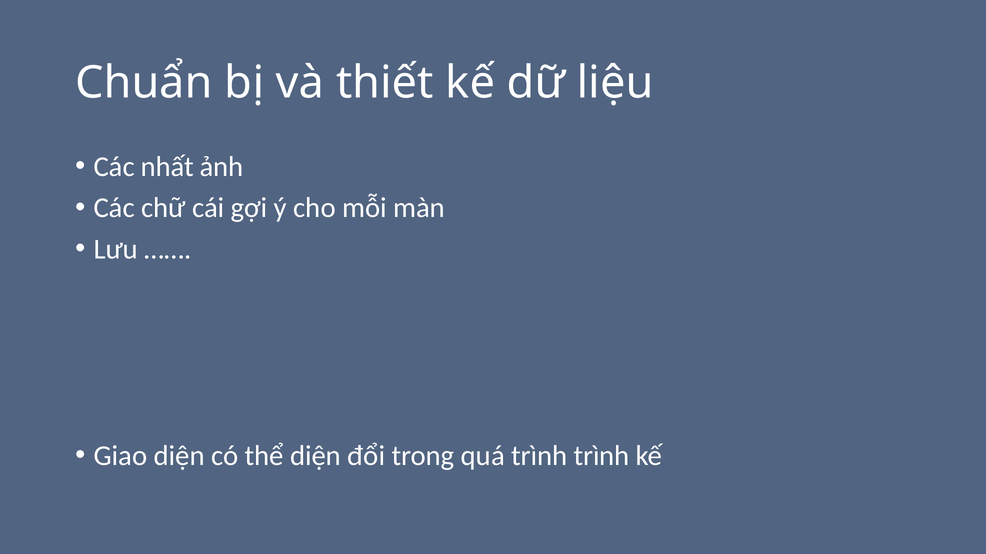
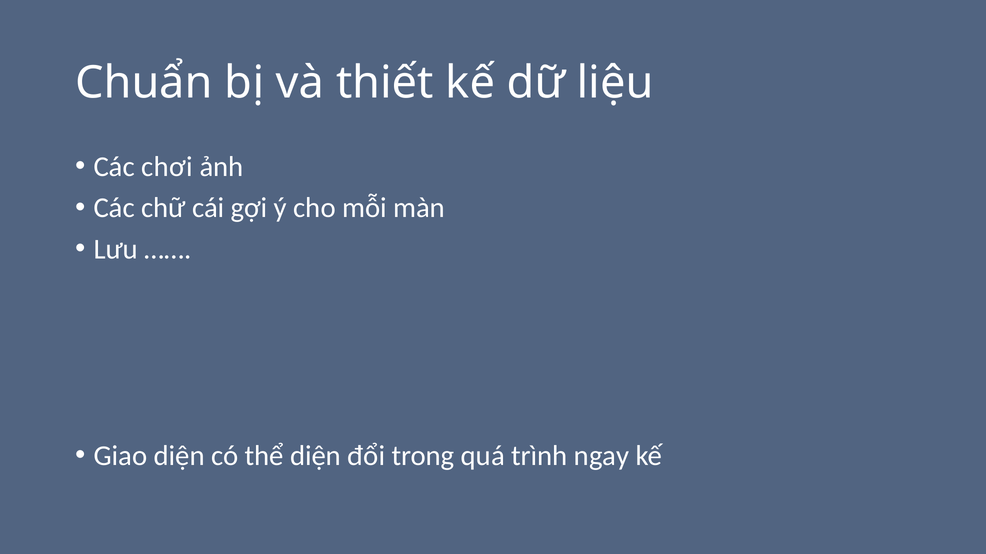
nhất: nhất -> chơi
trình trình: trình -> ngay
